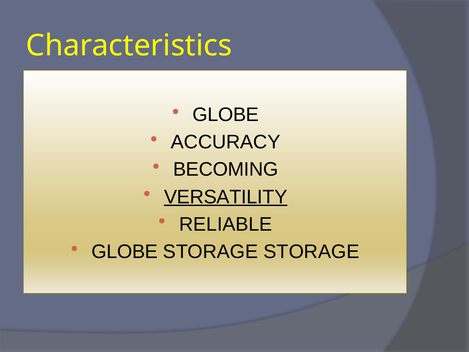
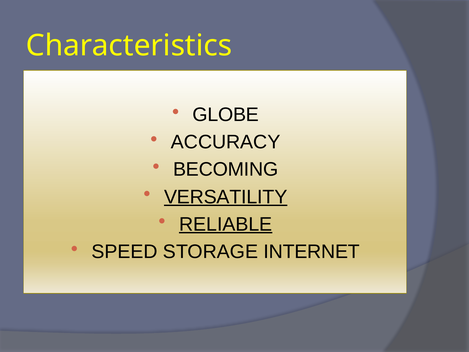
RELIABLE underline: none -> present
GLOBE at (125, 252): GLOBE -> SPEED
STORAGE STORAGE: STORAGE -> INTERNET
